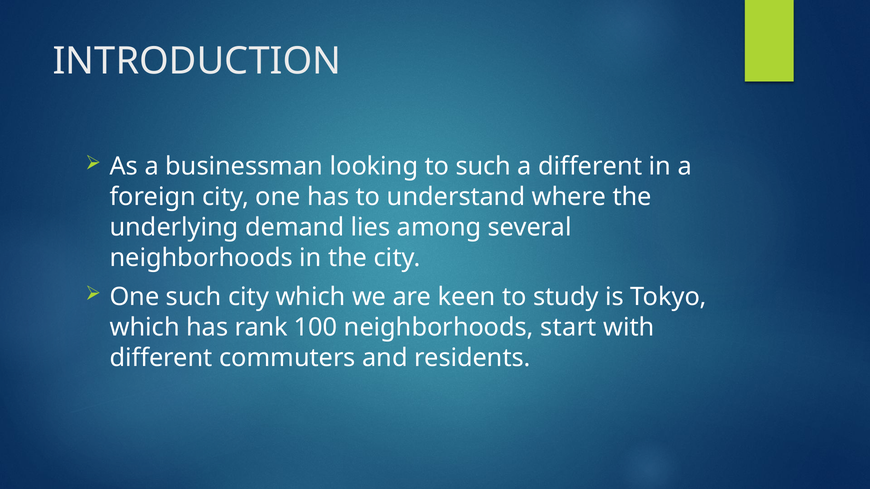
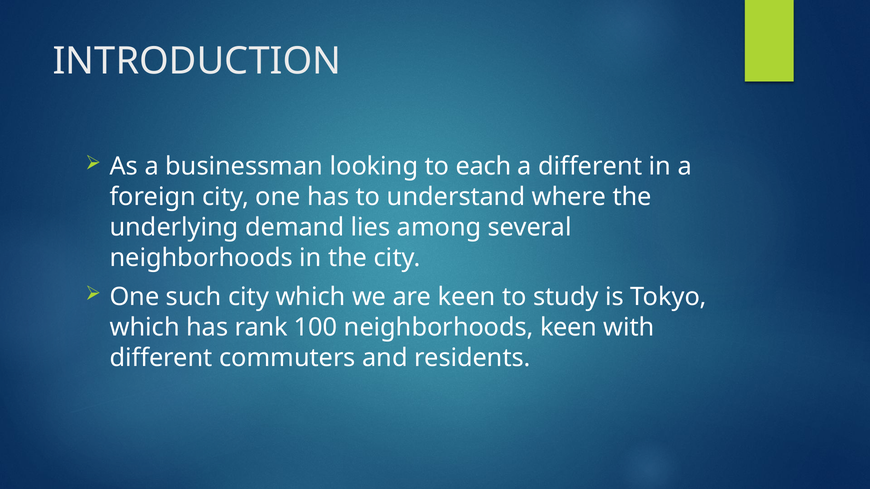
to such: such -> each
neighborhoods start: start -> keen
